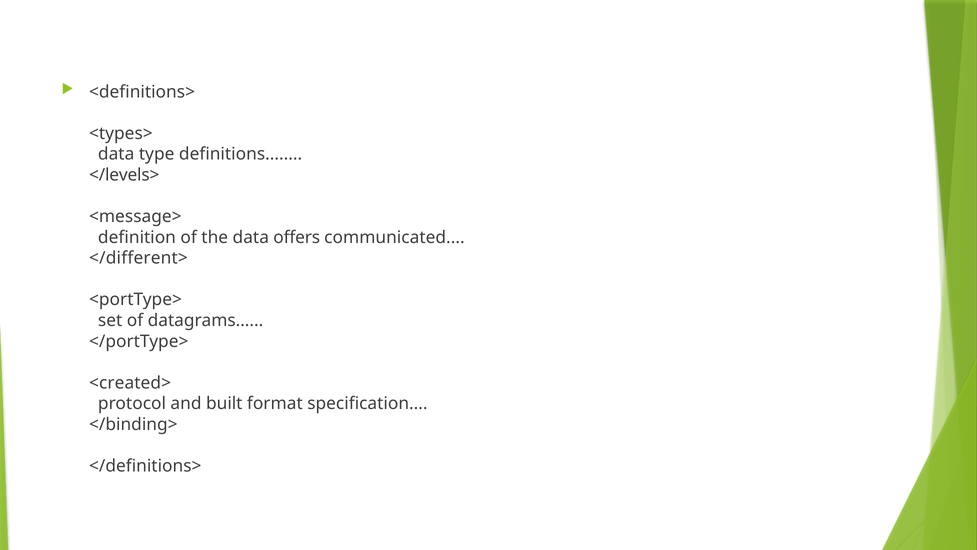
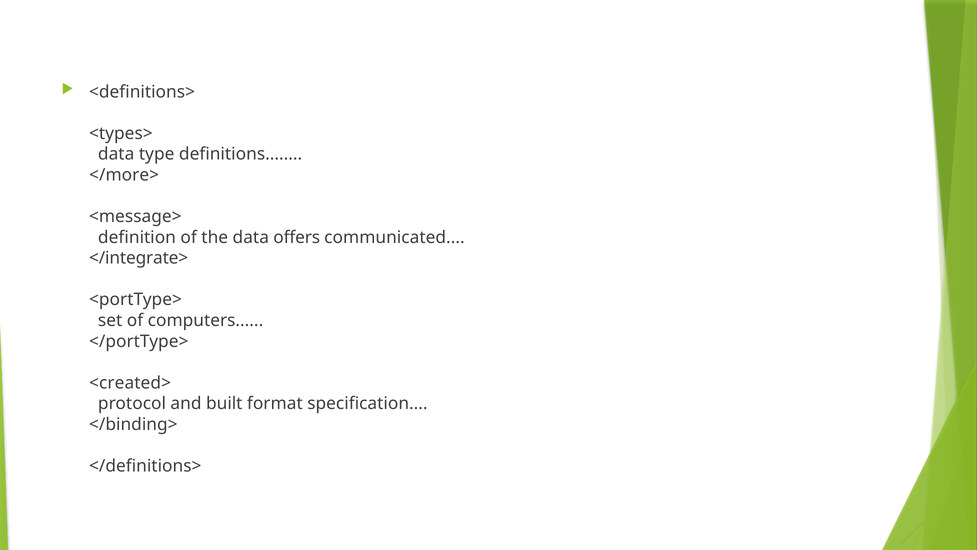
</levels>: </levels> -> </more>
</different>: </different> -> </integrate>
datagrams: datagrams -> computers
